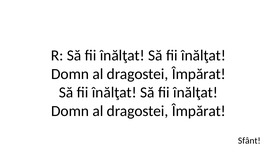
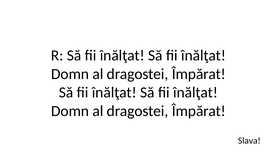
Sfânt: Sfânt -> Slava
